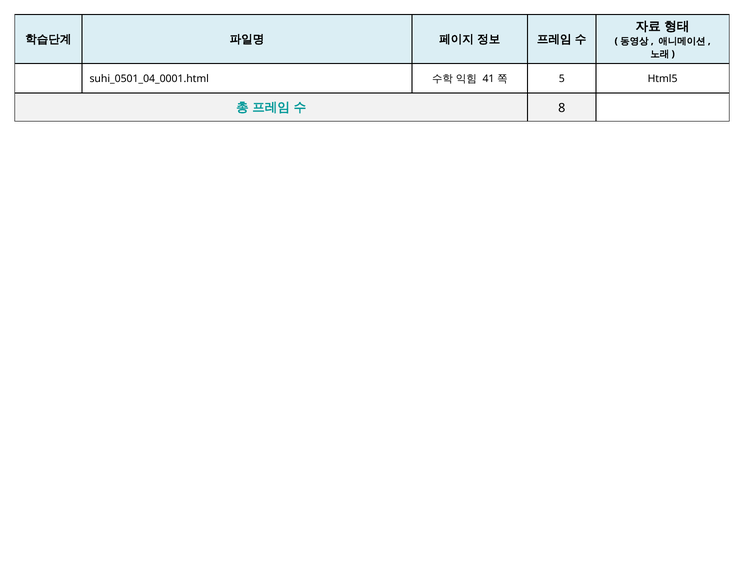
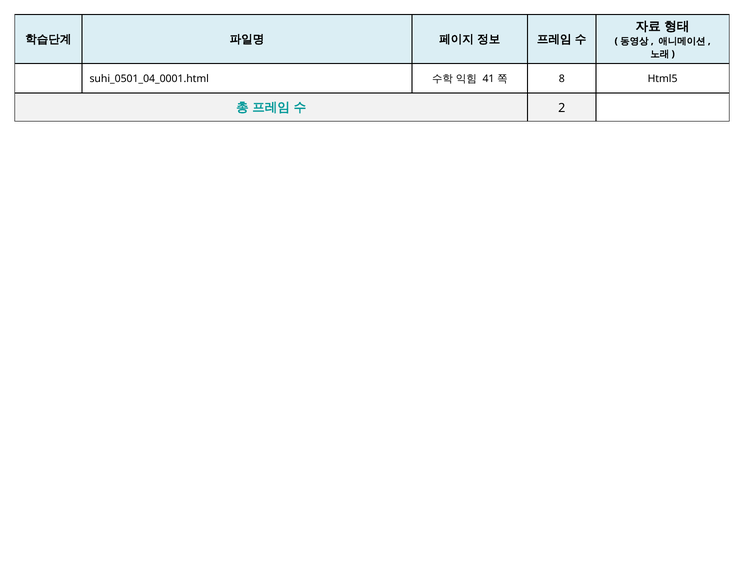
5: 5 -> 8
8: 8 -> 2
